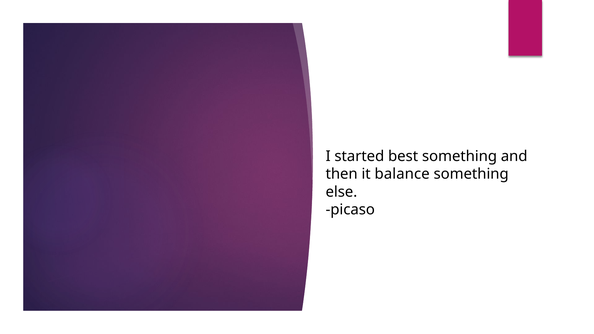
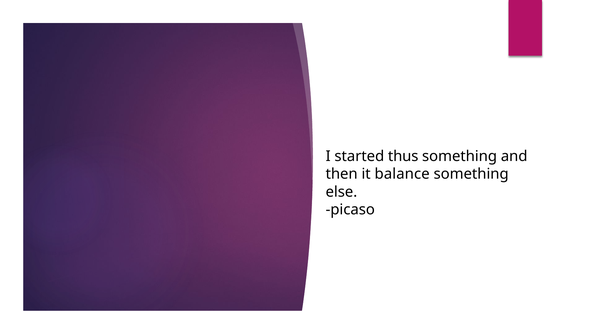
best: best -> thus
